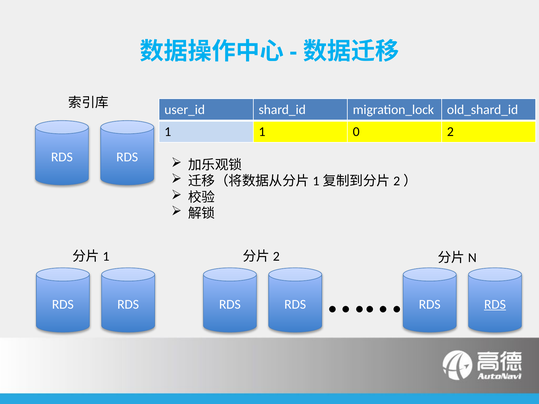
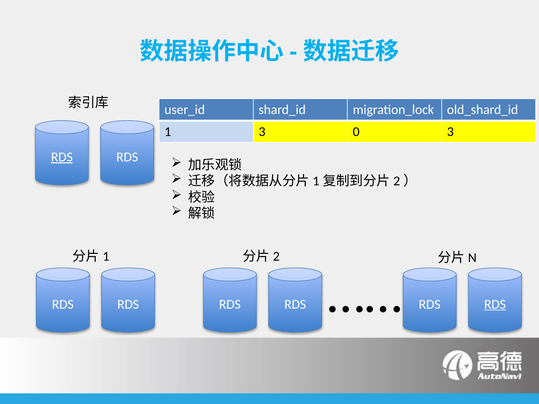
1 1: 1 -> 3
0 2: 2 -> 3
RDS at (62, 157) underline: none -> present
